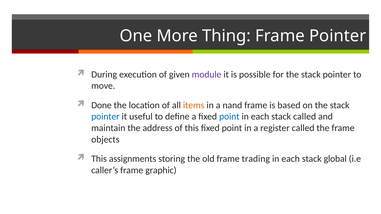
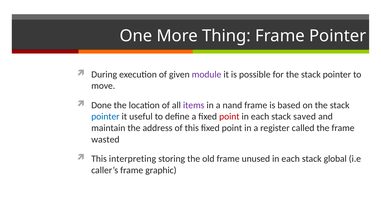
items colour: orange -> purple
point at (229, 117) colour: blue -> red
stack called: called -> saved
objects: objects -> wasted
assignments: assignments -> interpreting
trading: trading -> unused
